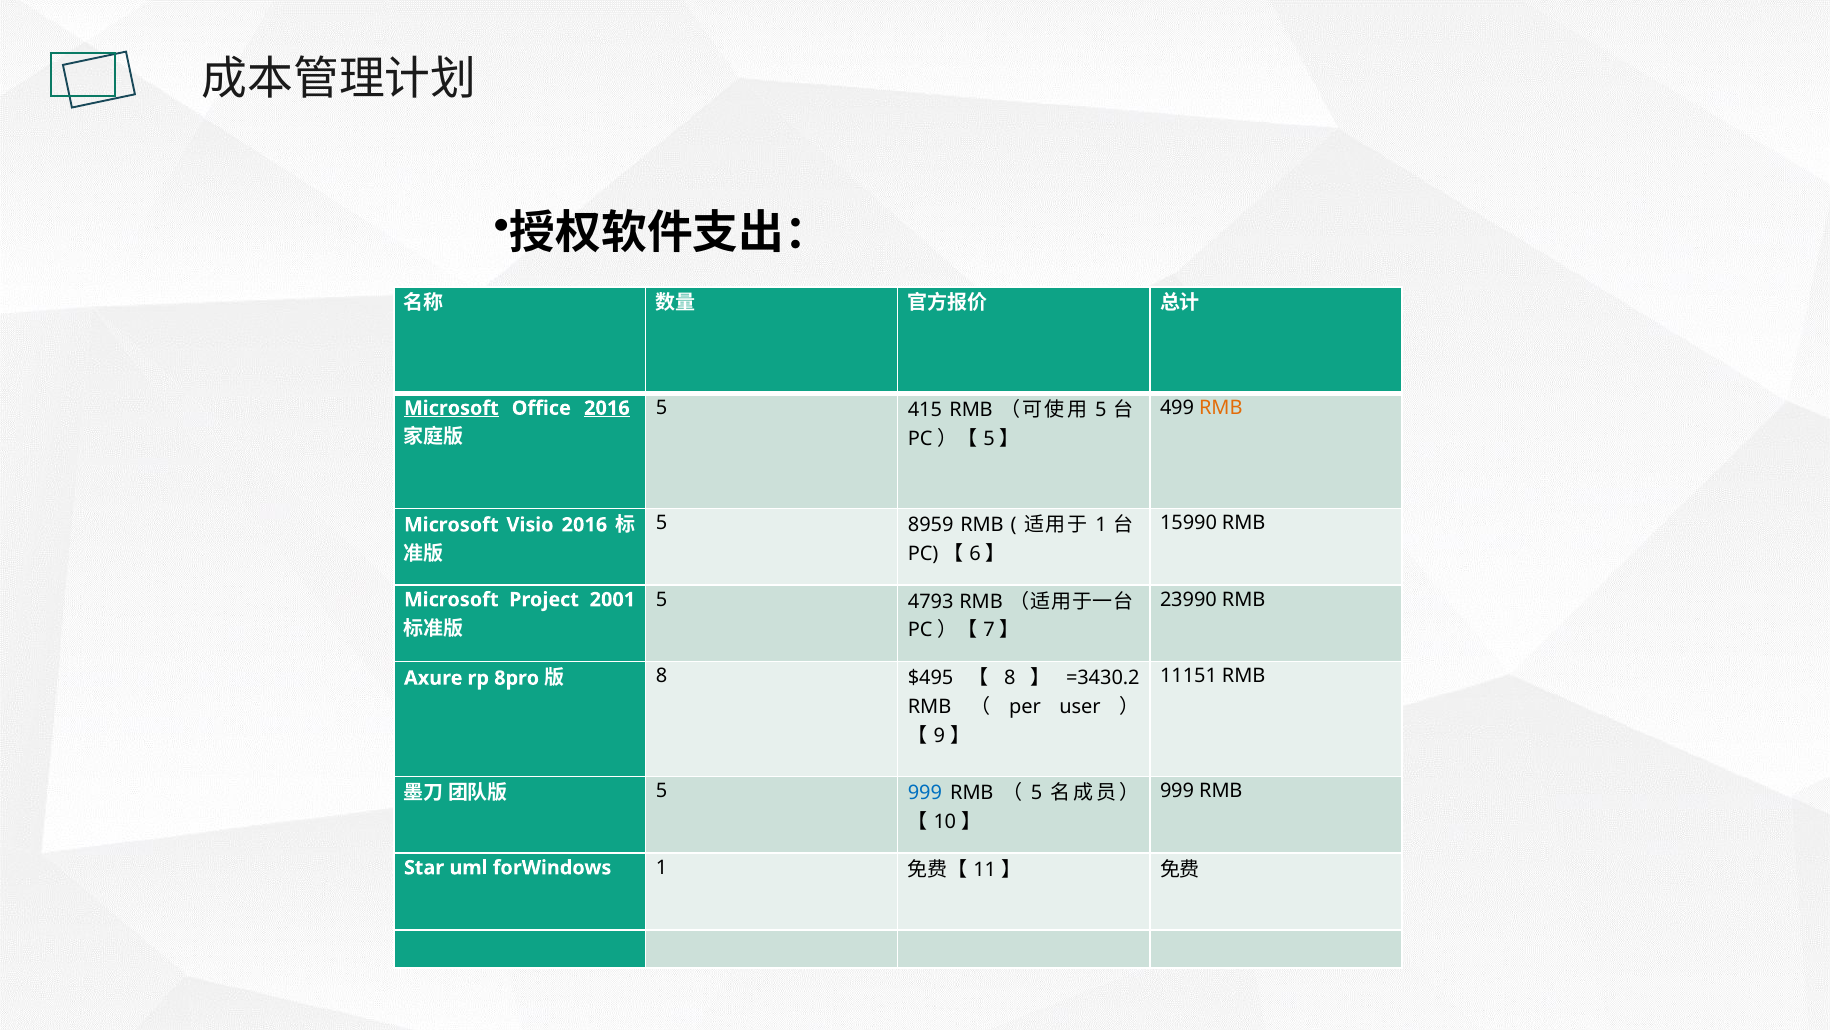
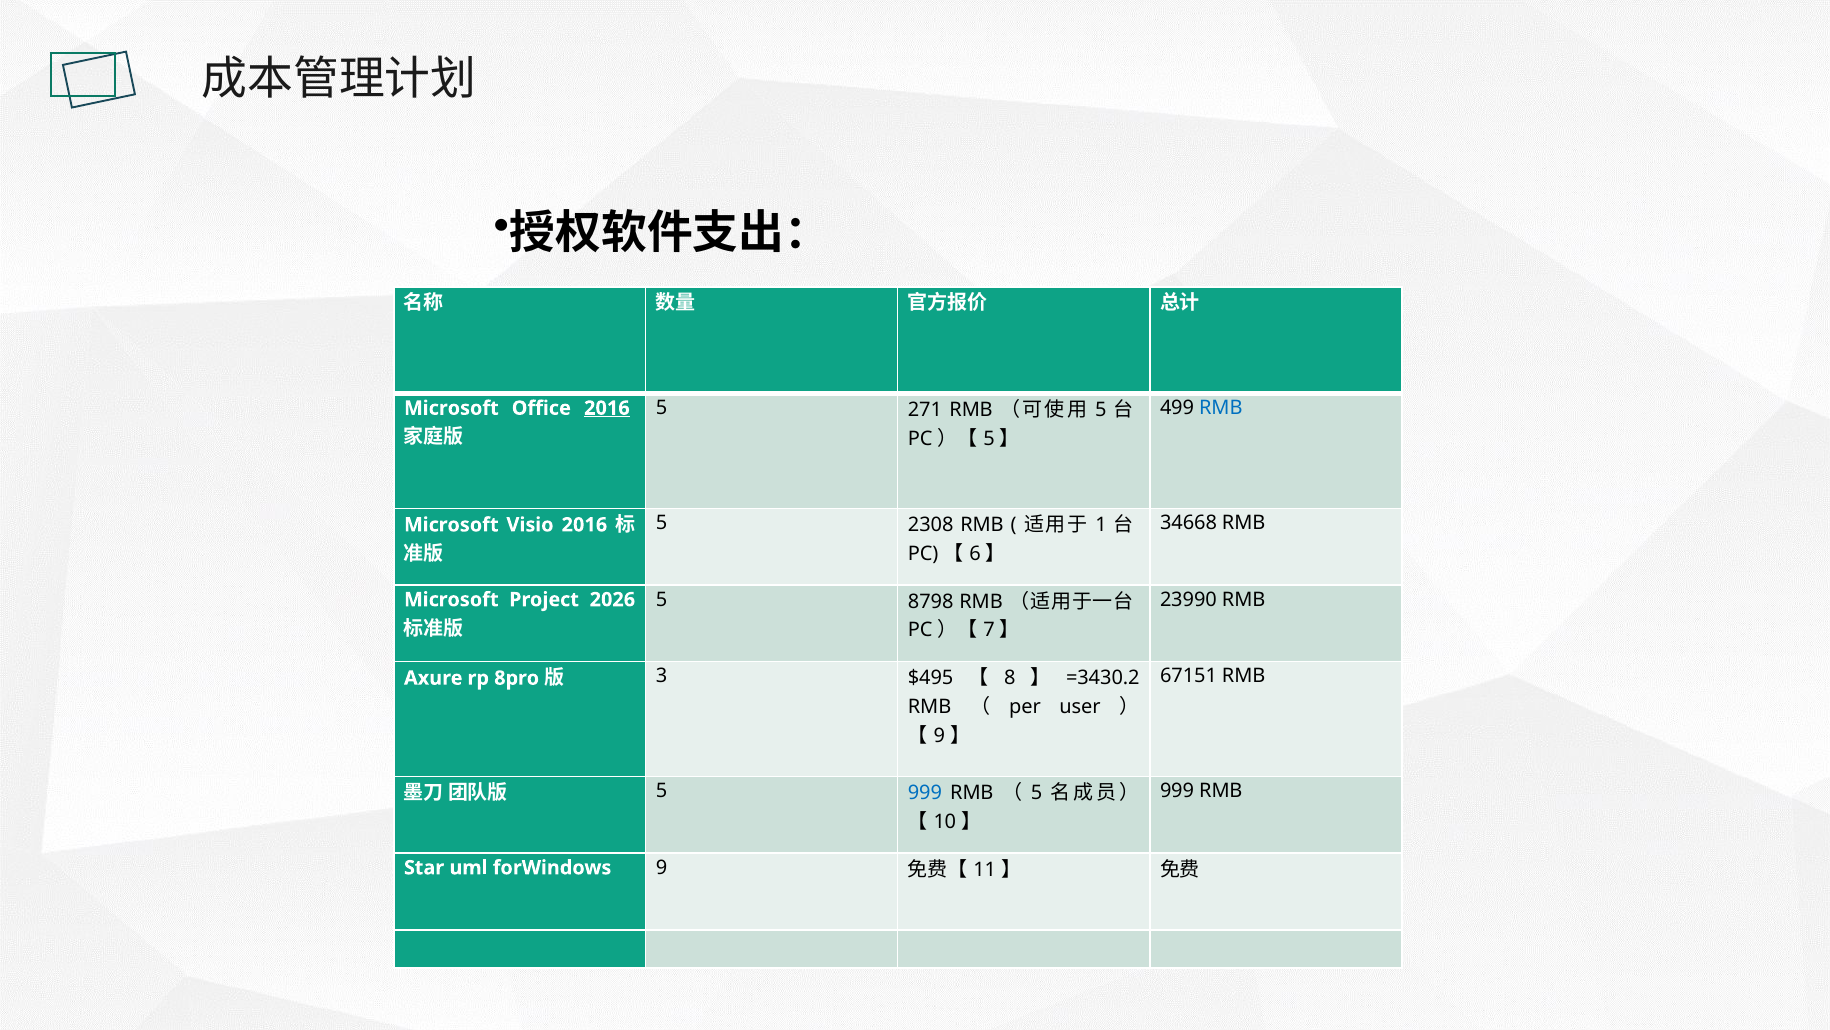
415: 415 -> 271
RMB at (1221, 408) colour: orange -> blue
Microsoft at (451, 408) underline: present -> none
8959: 8959 -> 2308
15990: 15990 -> 34668
4793: 4793 -> 8798
2001: 2001 -> 2026
11151: 11151 -> 67151
8 at (662, 676): 8 -> 3
forWindows 1: 1 -> 9
